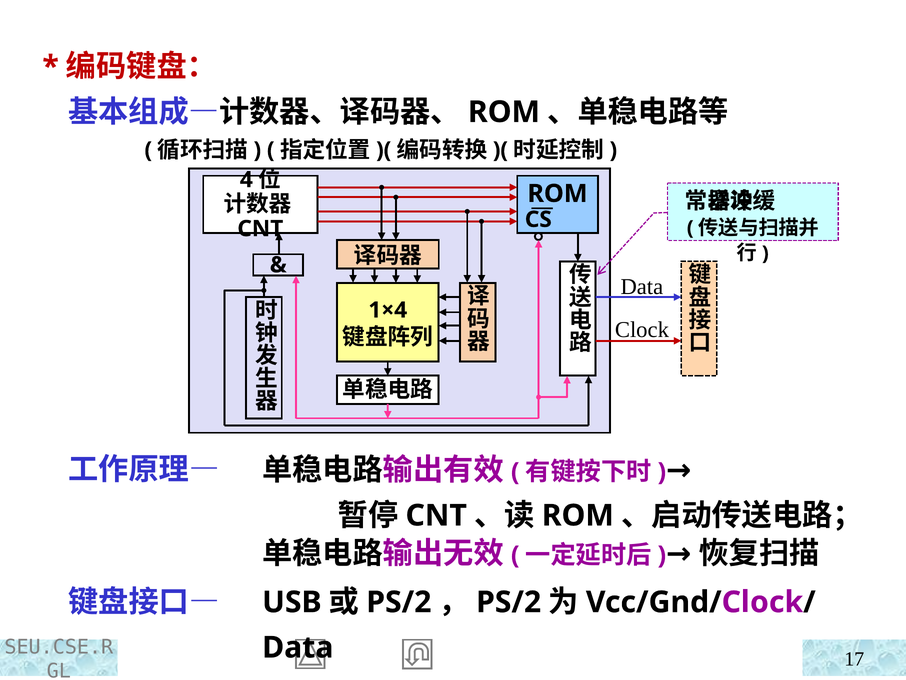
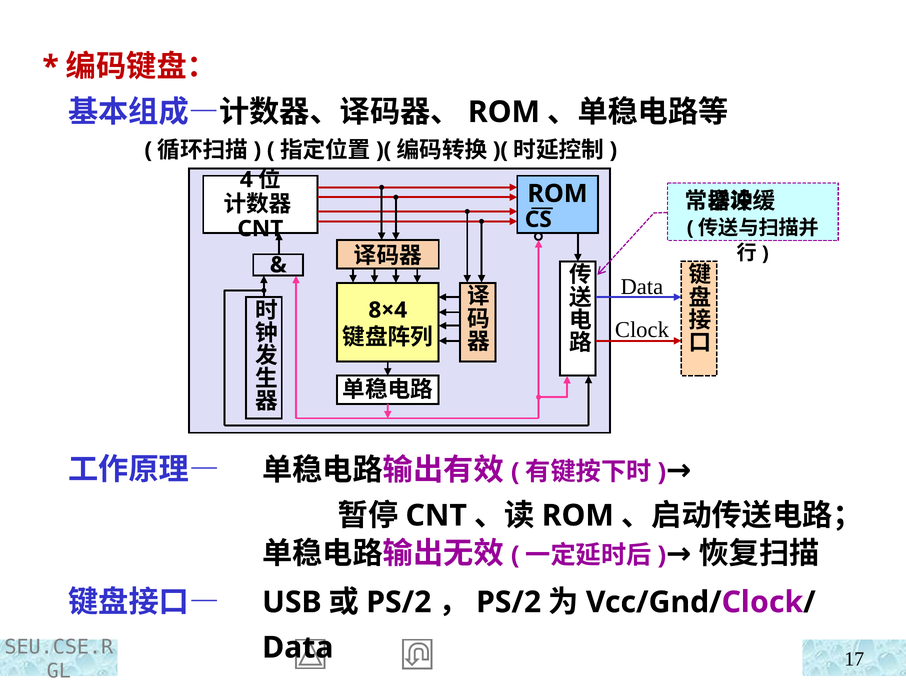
1×4: 1×4 -> 8×4
